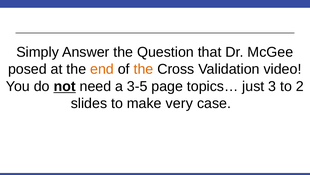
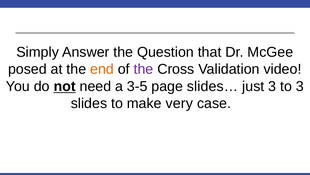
the at (143, 69) colour: orange -> purple
topics…: topics… -> slides…
to 2: 2 -> 3
